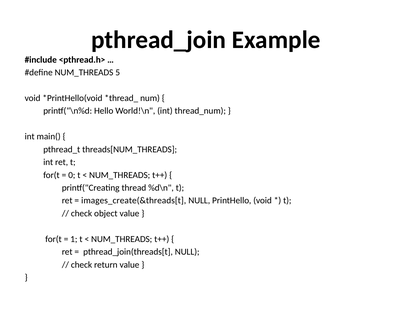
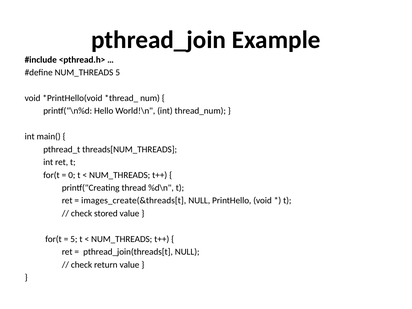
object: object -> stored
1 at (74, 239): 1 -> 5
